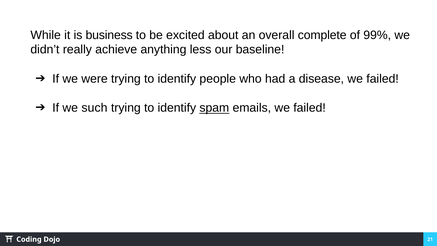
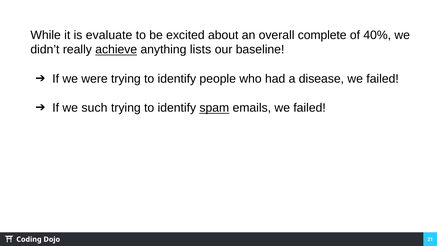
business: business -> evaluate
99%: 99% -> 40%
achieve underline: none -> present
less: less -> lists
